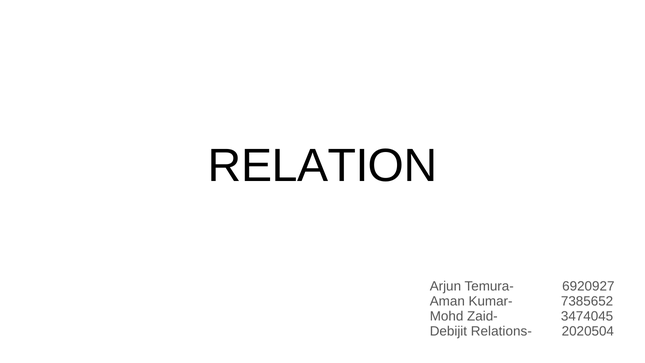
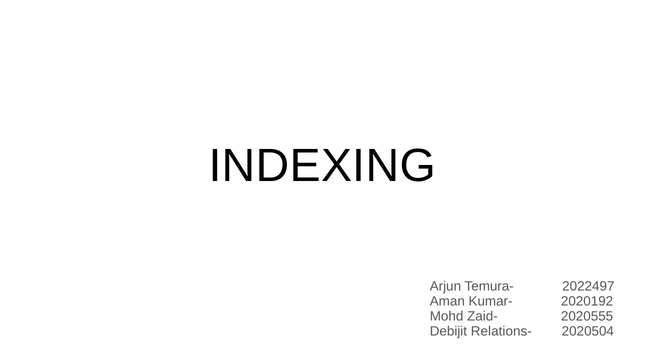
RELATION: RELATION -> INDEXING
6920927: 6920927 -> 2022497
7385652: 7385652 -> 2020192
3474045: 3474045 -> 2020555
